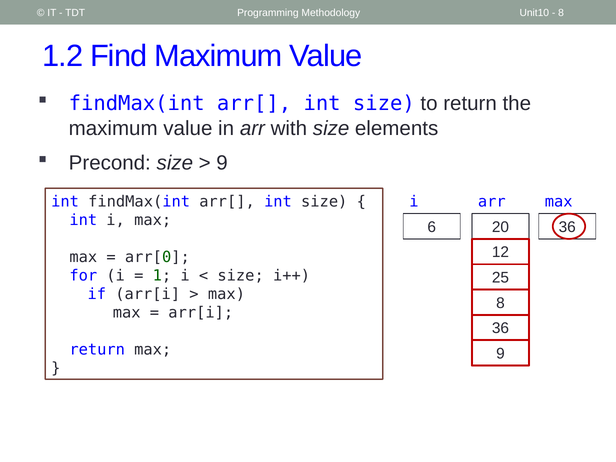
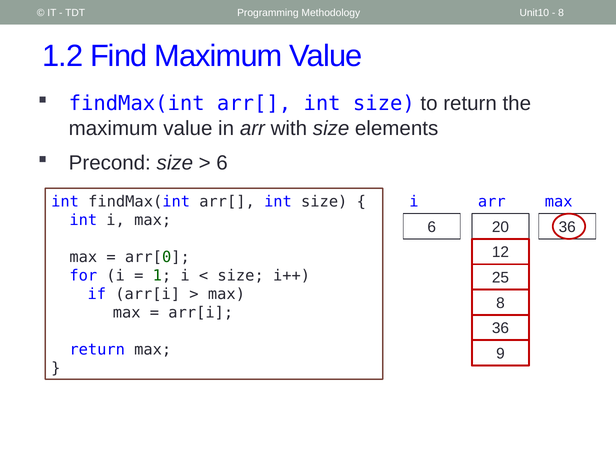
9 at (222, 163): 9 -> 6
